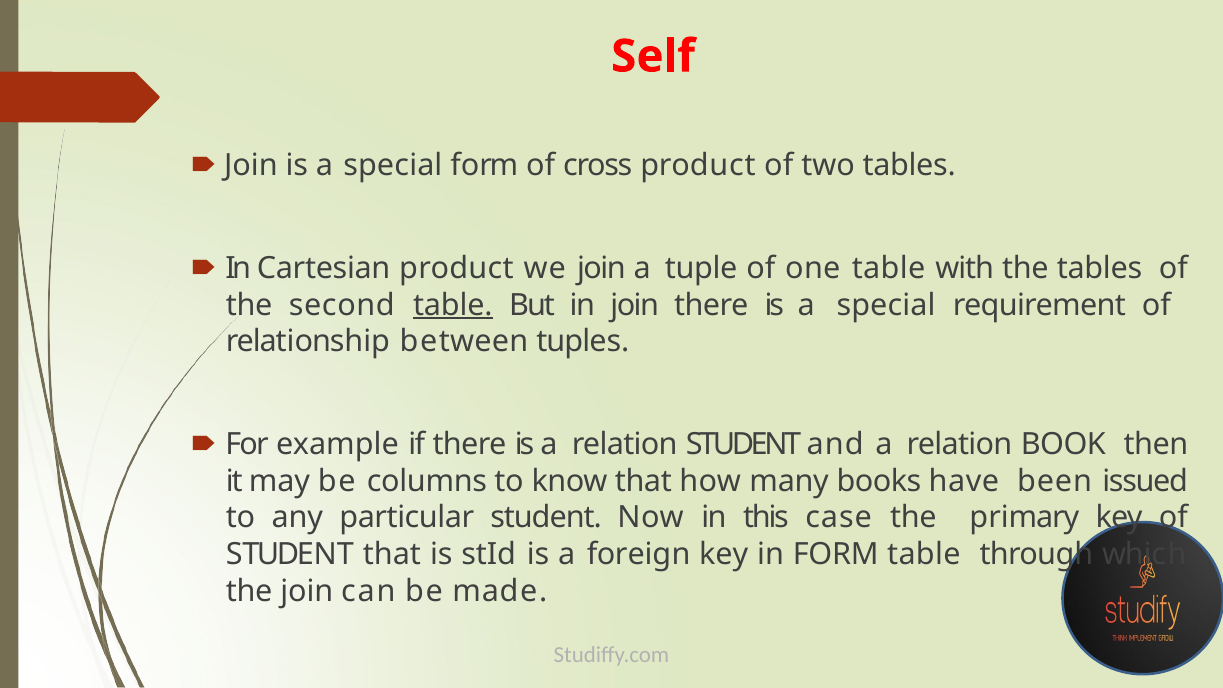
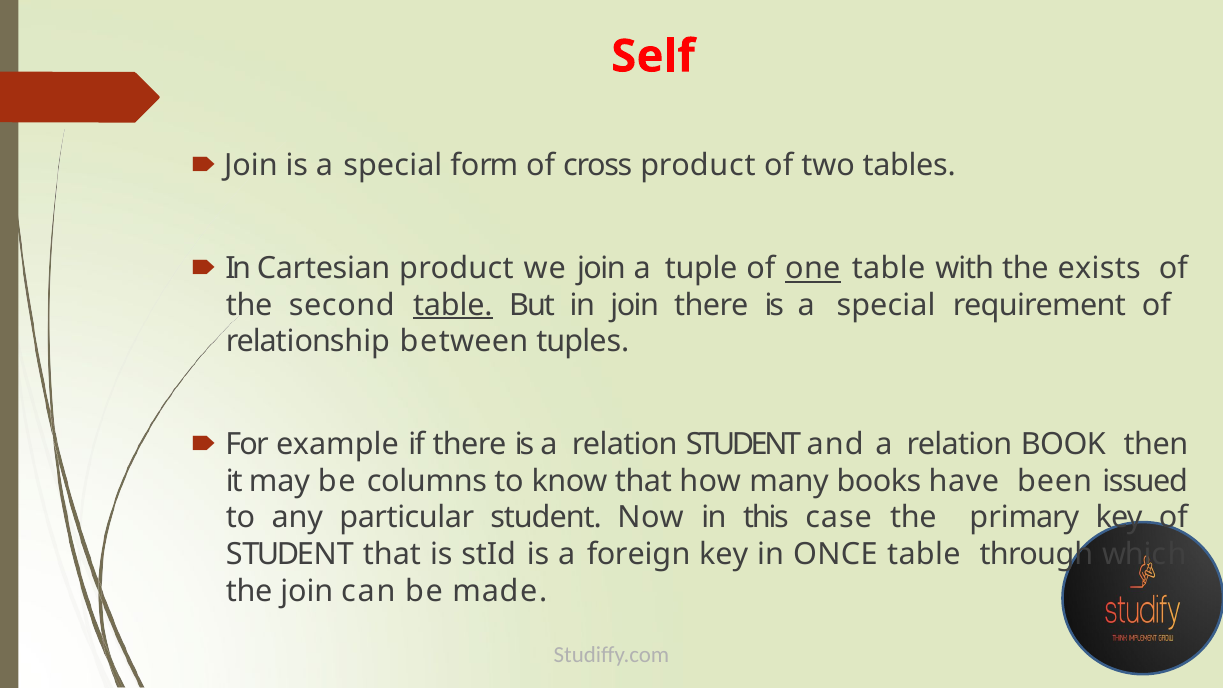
one underline: none -> present
the tables: tables -> exists
in FORM: FORM -> ONCE
